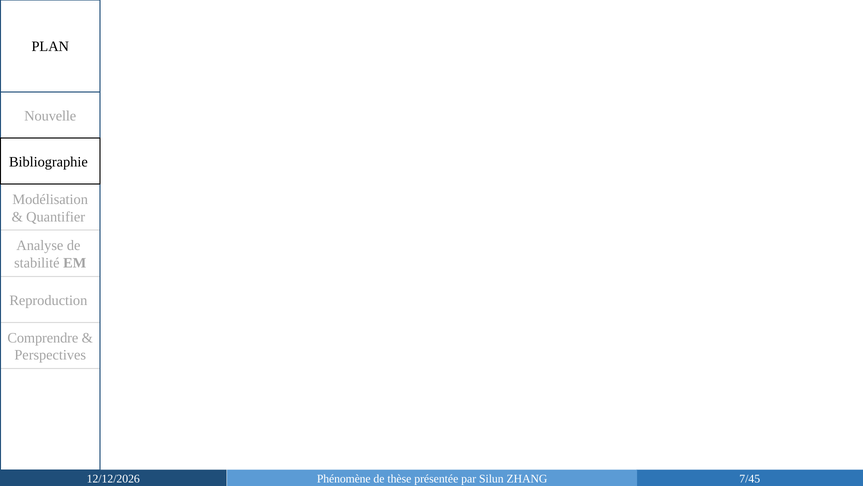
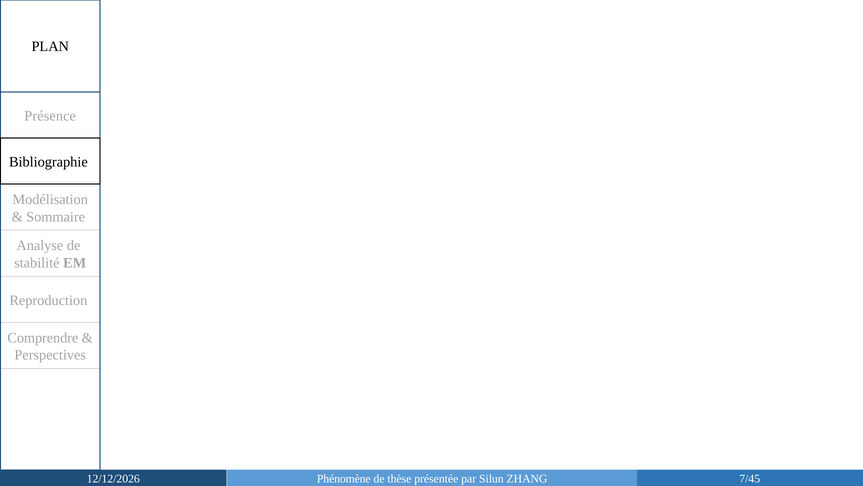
Nouvelle: Nouvelle -> Présence
Quantifier: Quantifier -> Sommaire
